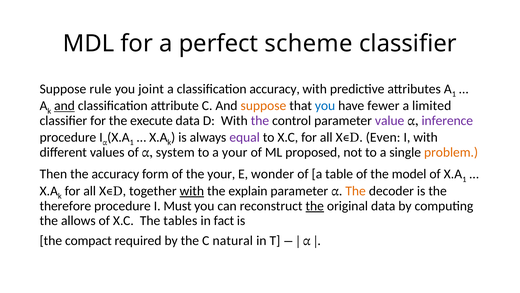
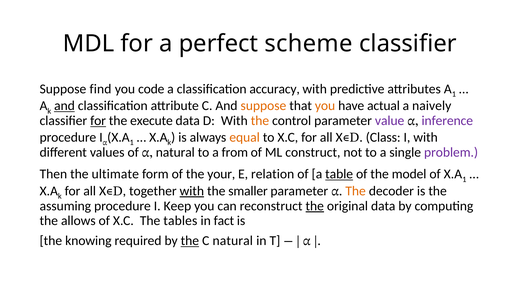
rule: rule -> find
joint: joint -> code
you at (325, 106) colour: blue -> orange
fewer: fewer -> actual
limited: limited -> naively
for at (98, 121) underline: none -> present
the at (260, 121) colour: purple -> orange
equal colour: purple -> orange
Even: Even -> Class
system at (175, 152): system -> natural
a your: your -> from
proposed: proposed -> construct
problem colour: orange -> purple
the accuracy: accuracy -> ultimate
wonder: wonder -> relation
table underline: none -> present
explain: explain -> smaller
therefore: therefore -> assuming
Must: Must -> Keep
compact: compact -> knowing
the at (190, 240) underline: none -> present
